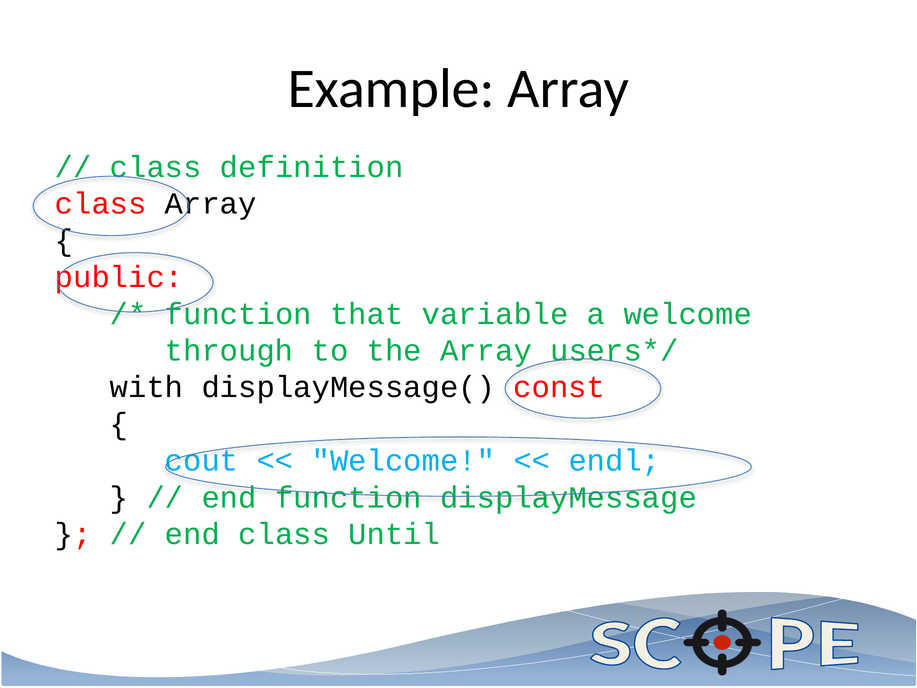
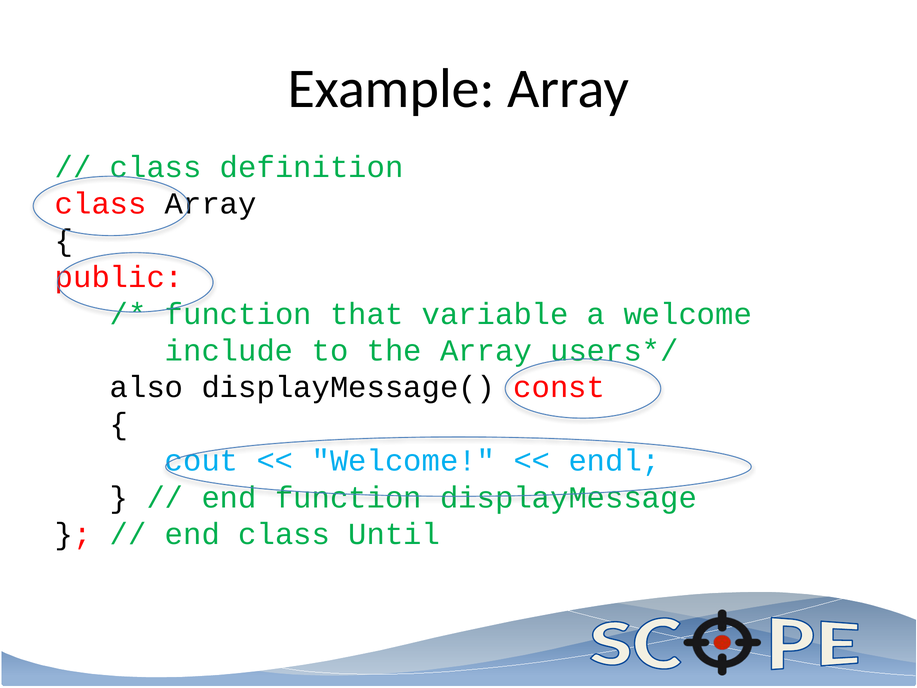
through: through -> include
with: with -> also
